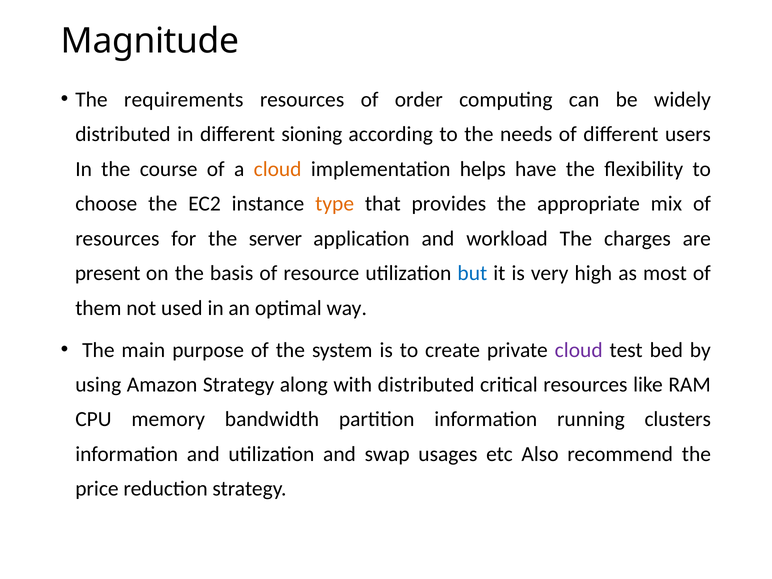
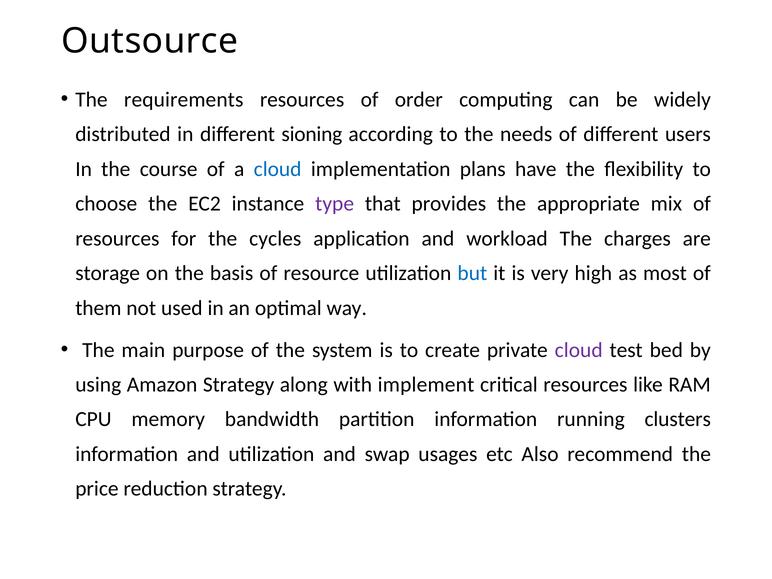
Magnitude: Magnitude -> Outsource
cloud at (278, 169) colour: orange -> blue
helps: helps -> plans
type colour: orange -> purple
server: server -> cycles
present: present -> storage
with distributed: distributed -> implement
